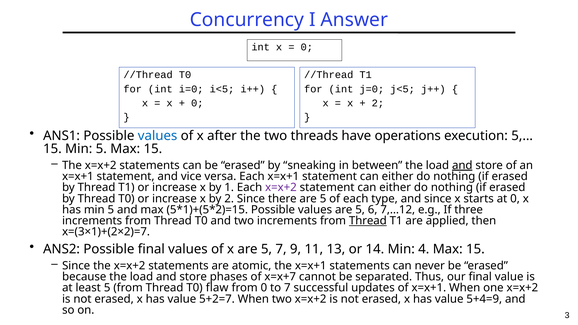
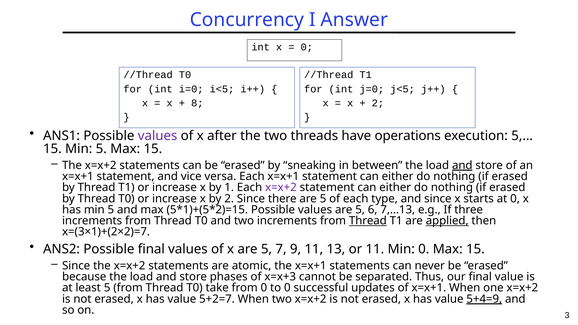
0 at (197, 103): 0 -> 8
values at (158, 136) colour: blue -> purple
7,…12: 7,…12 -> 7,…13
applied underline: none -> present
or 14: 14 -> 11
Min 4: 4 -> 0
x=x+7: x=x+7 -> x=x+3
flaw: flaw -> take
to 7: 7 -> 0
5+4=9 underline: none -> present
